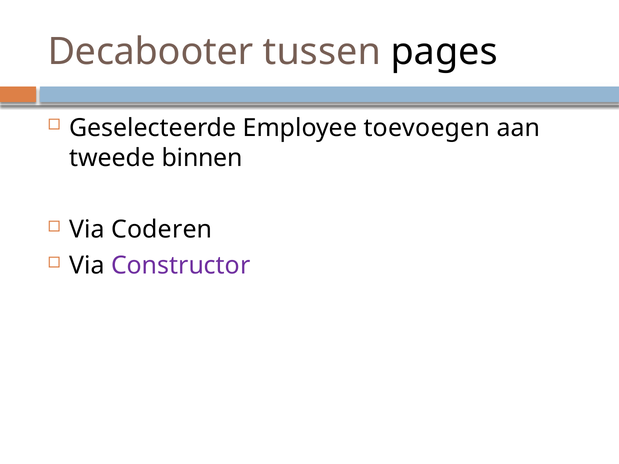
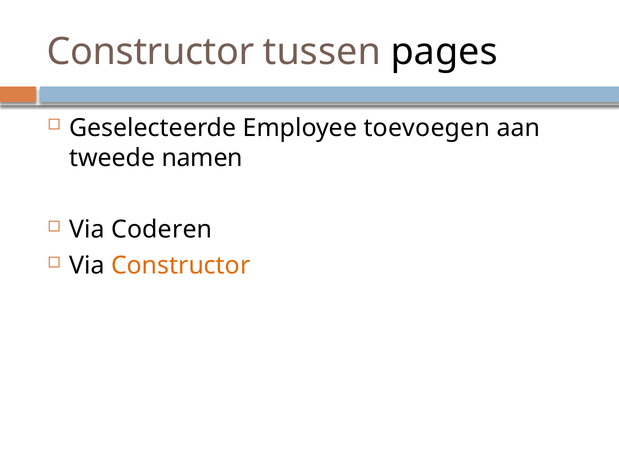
Decabooter at (150, 52): Decabooter -> Constructor
binnen: binnen -> namen
Constructor at (181, 266) colour: purple -> orange
